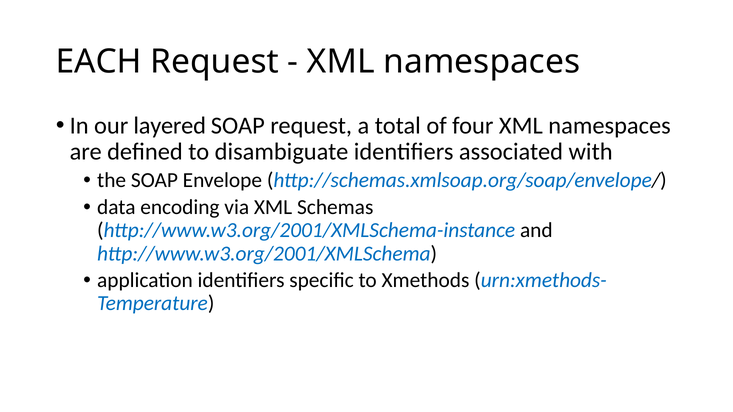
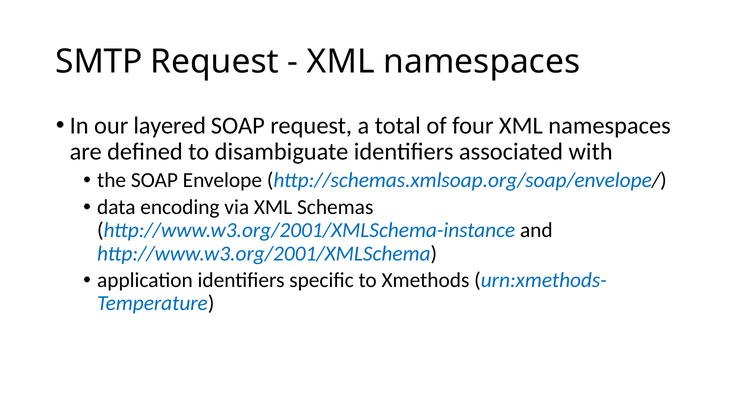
EACH: EACH -> SMTP
